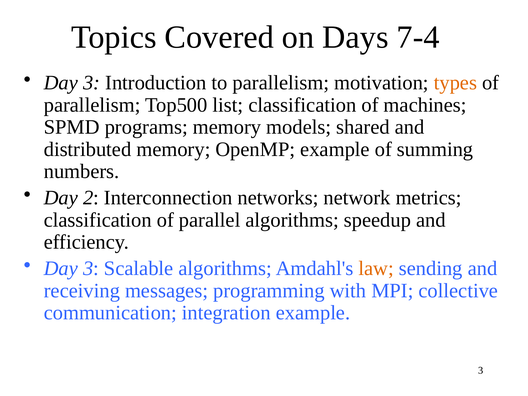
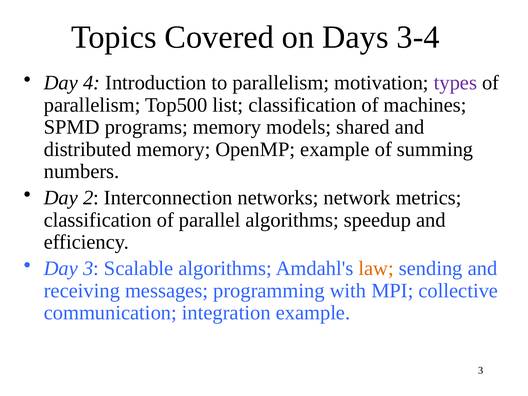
7-4: 7-4 -> 3-4
3 at (92, 83): 3 -> 4
types colour: orange -> purple
